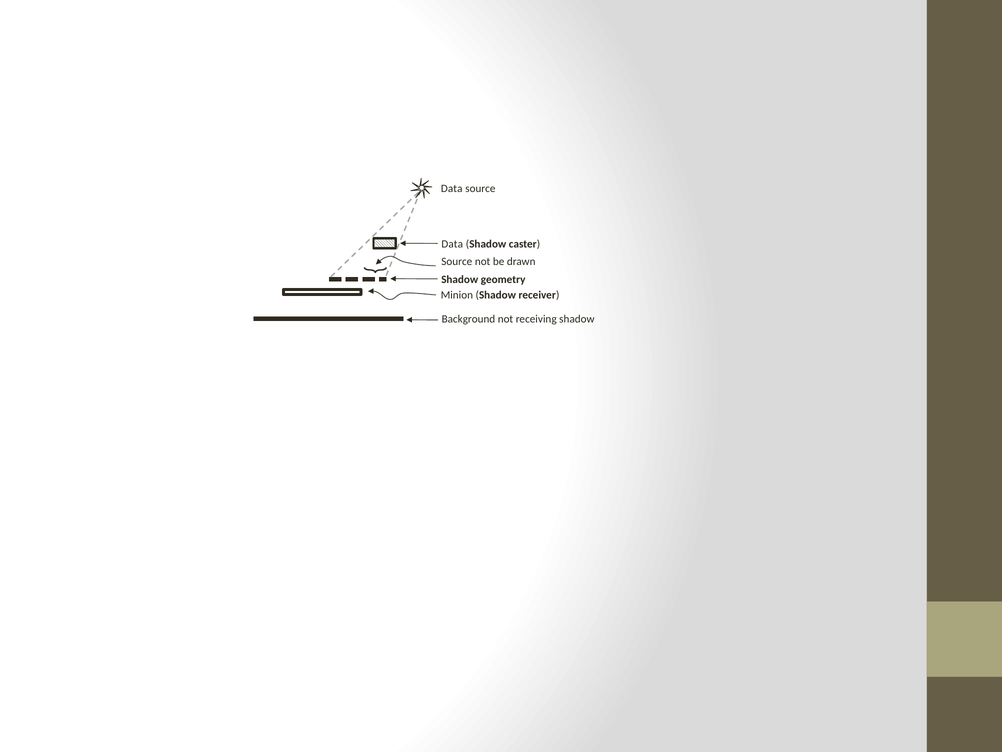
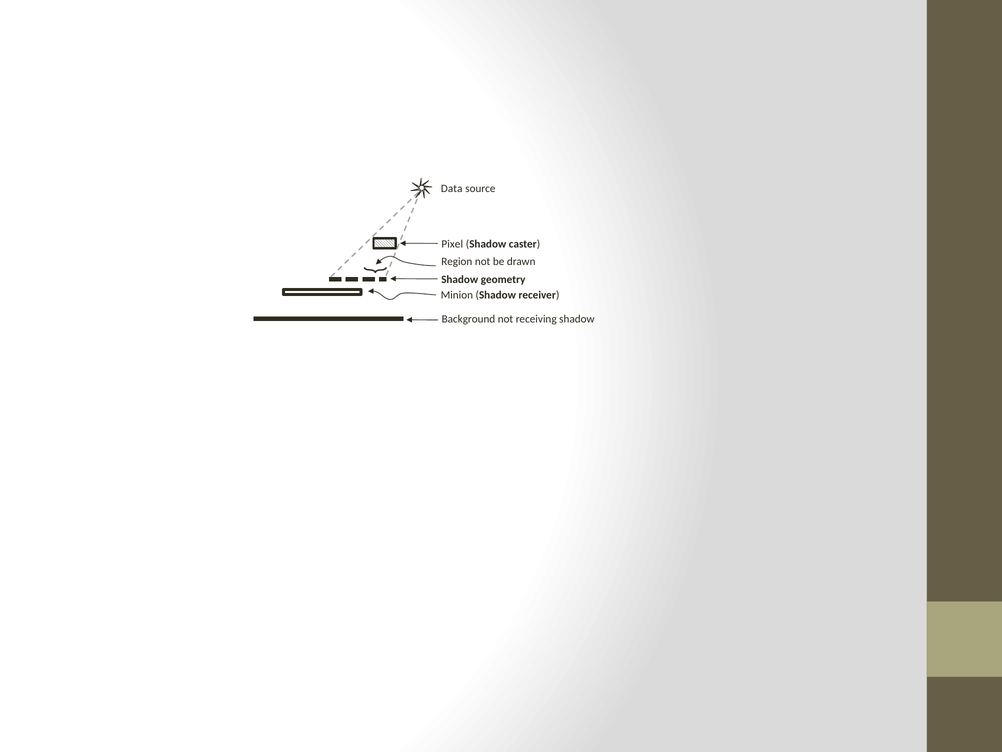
Data at (452, 244): Data -> Pixel
Source at (457, 261): Source -> Region
